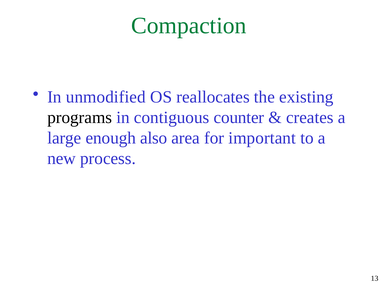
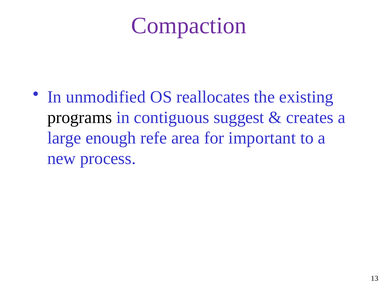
Compaction colour: green -> purple
counter: counter -> suggest
also: also -> refe
